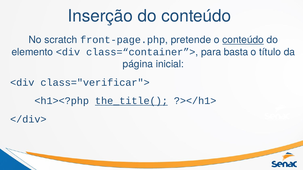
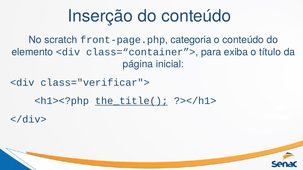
pretende: pretende -> categoria
conteúdo at (243, 40) underline: present -> none
basta: basta -> exiba
